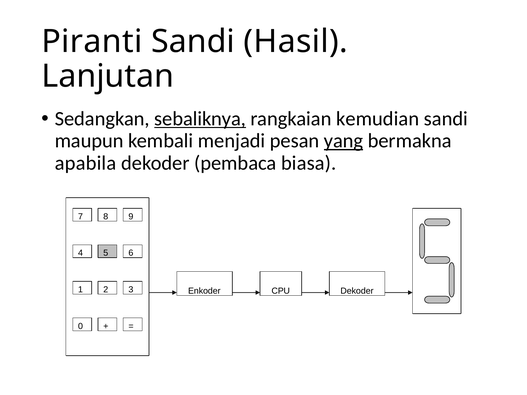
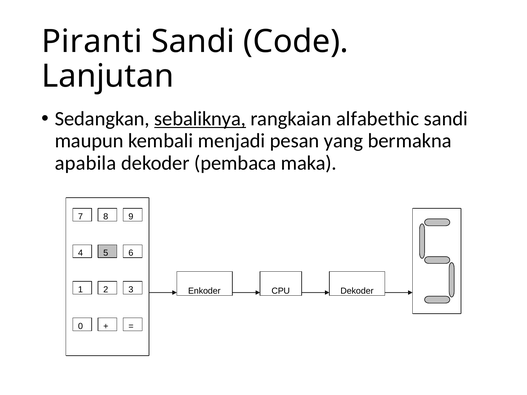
Hasil: Hasil -> Code
kemudian: kemudian -> alfabethic
yang underline: present -> none
biasa: biasa -> maka
